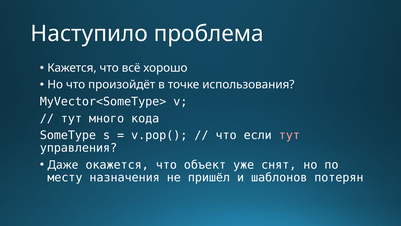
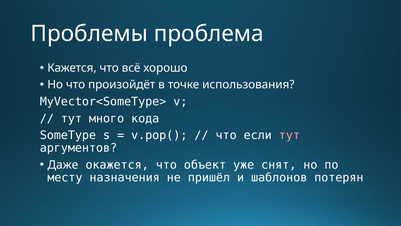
Наступило: Наступило -> Проблемы
управления: управления -> аргументов
